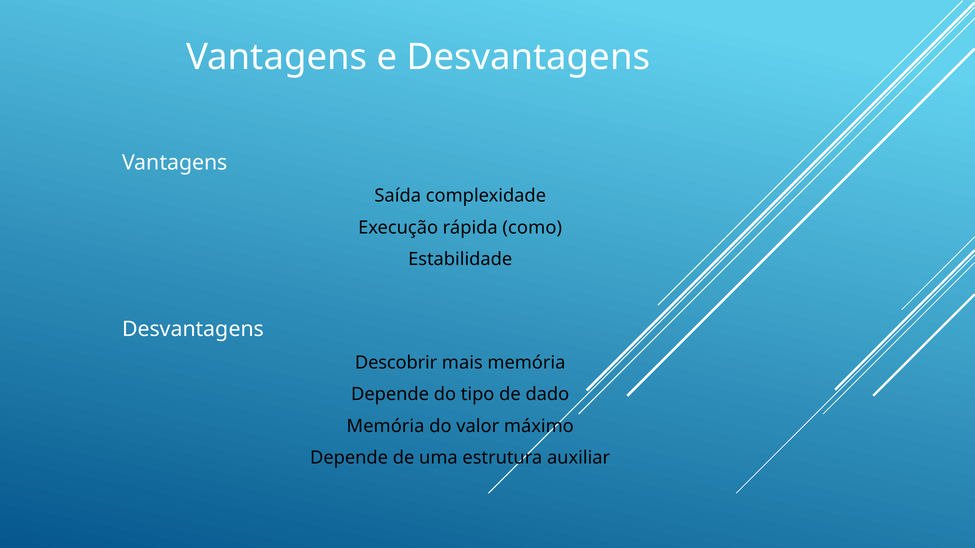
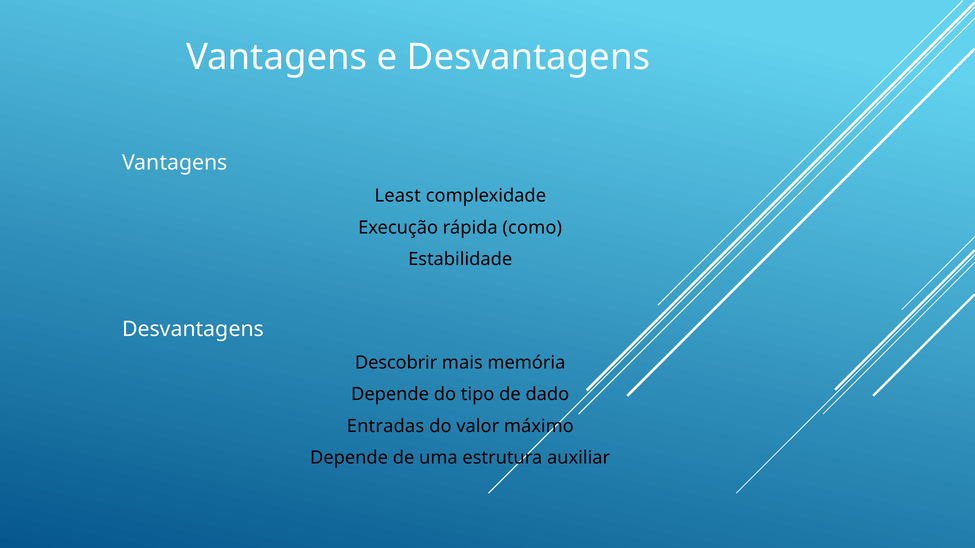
Saída: Saída -> Least
Memória at (386, 426): Memória -> Entradas
